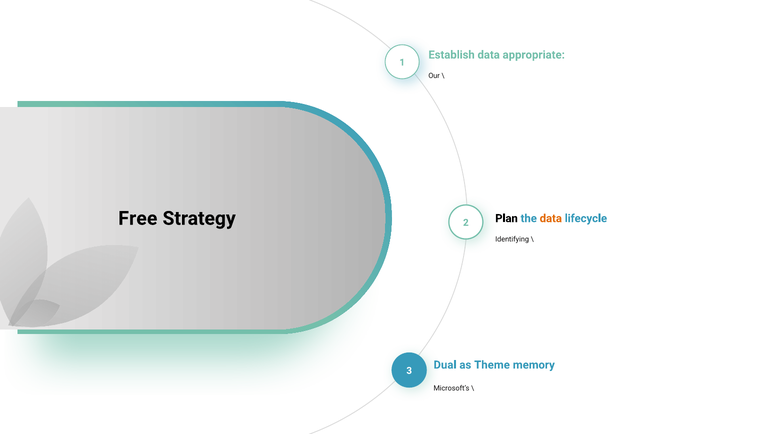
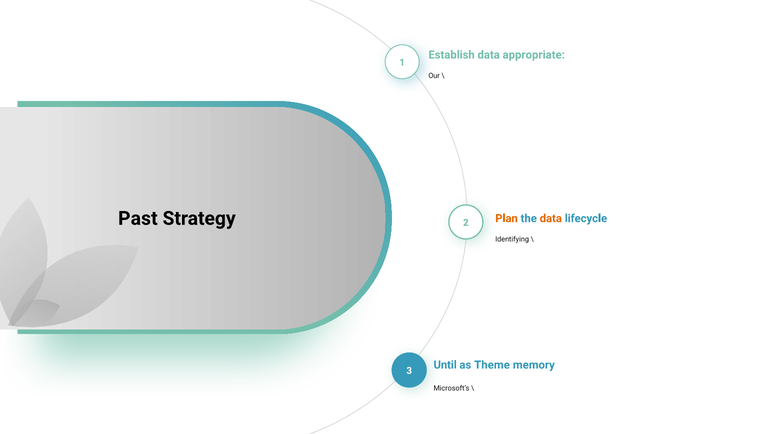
Free: Free -> Past
Plan colour: black -> orange
Dual: Dual -> Until
